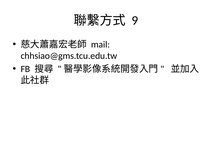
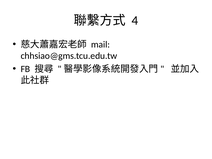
9: 9 -> 4
